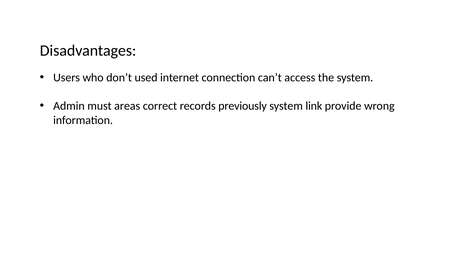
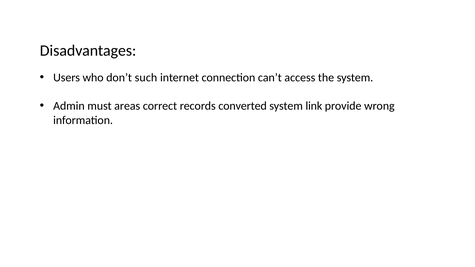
used: used -> such
previously: previously -> converted
